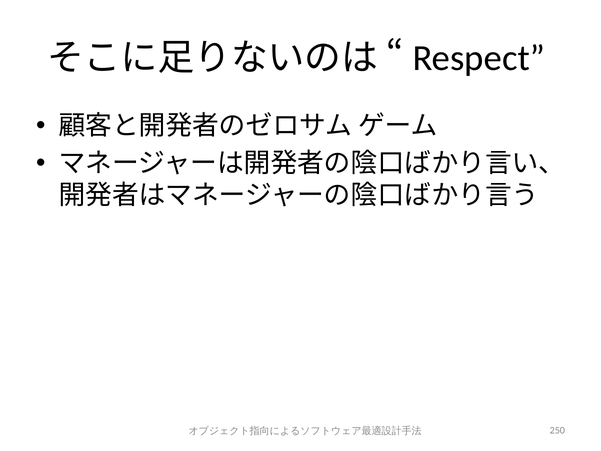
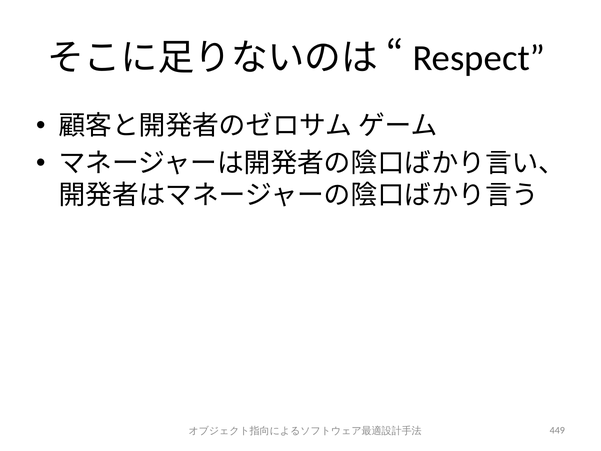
250: 250 -> 449
